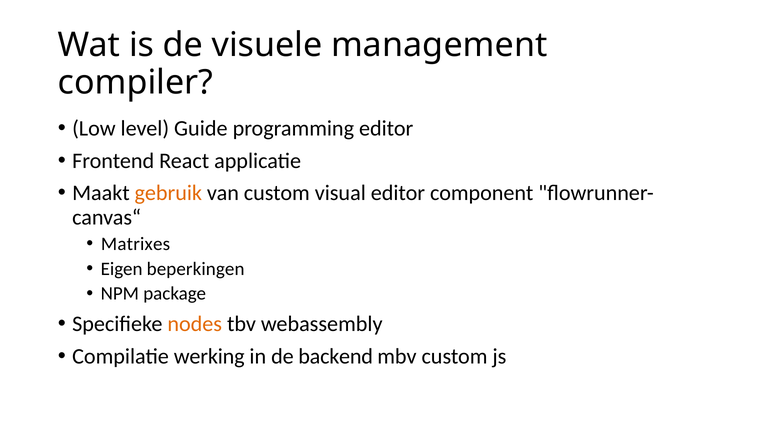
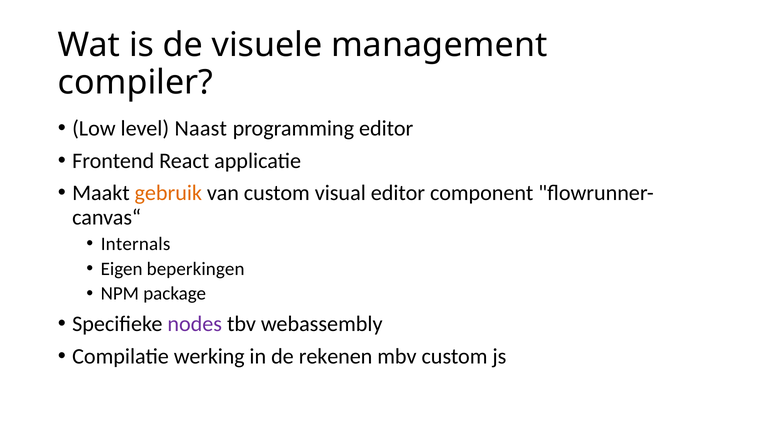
Guide: Guide -> Naast
Matrixes: Matrixes -> Internals
nodes colour: orange -> purple
backend: backend -> rekenen
